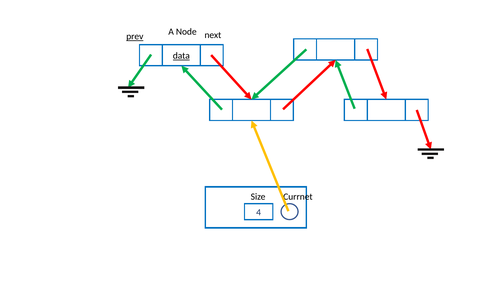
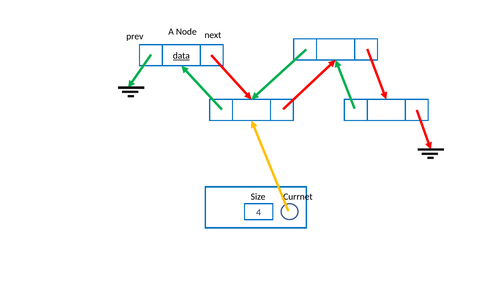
prev underline: present -> none
